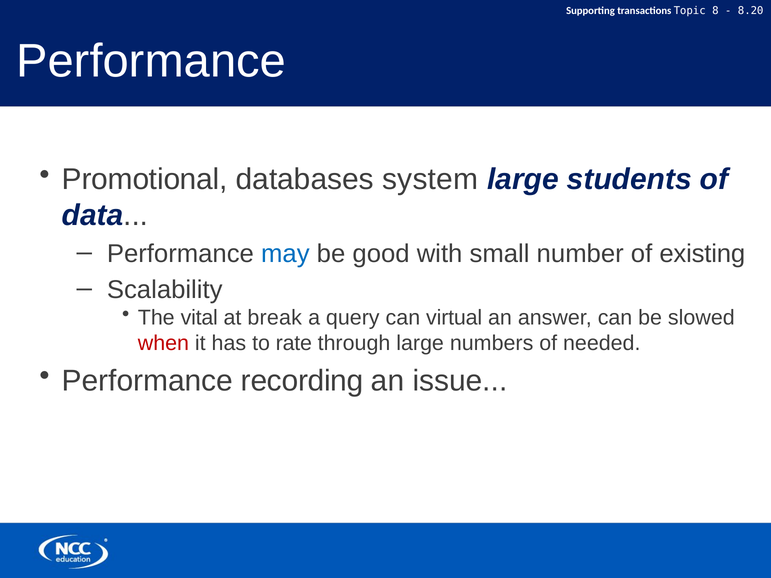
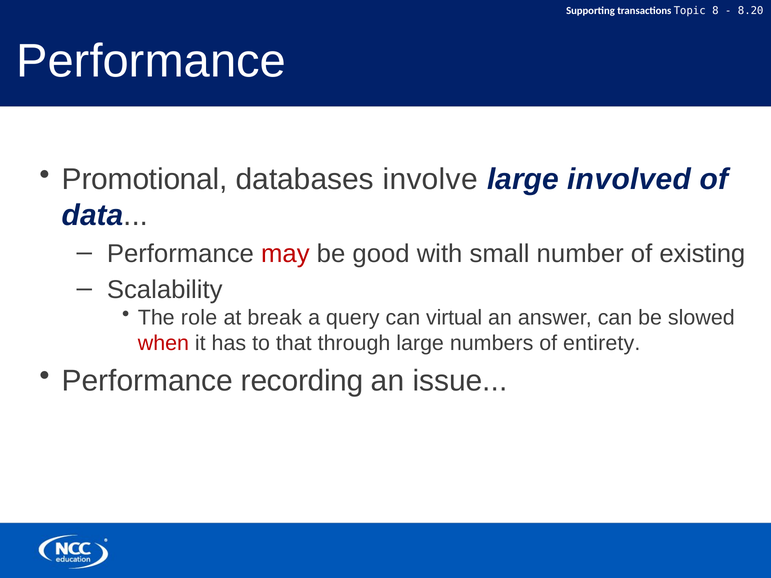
system: system -> involve
students: students -> involved
may colour: blue -> red
vital: vital -> role
rate: rate -> that
needed: needed -> entirety
